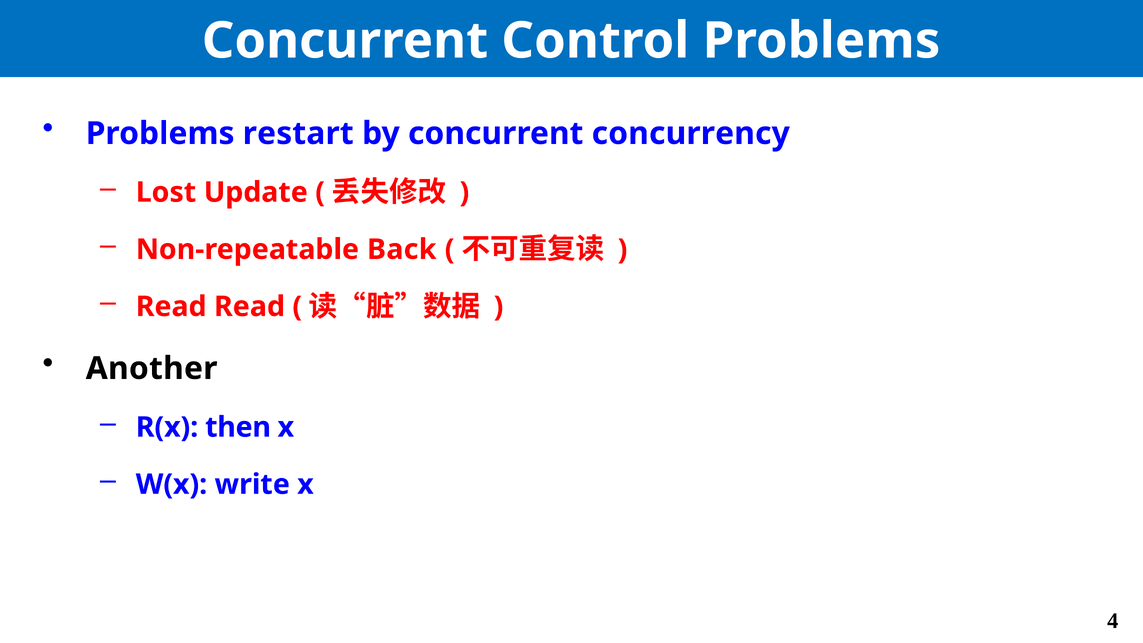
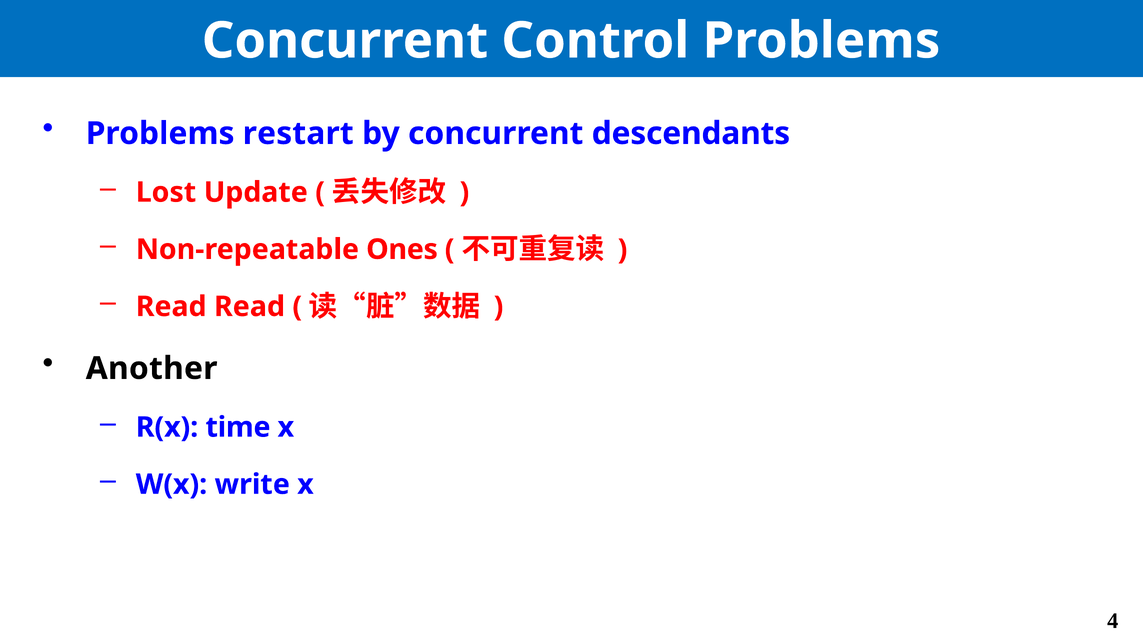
concurrency: concurrency -> descendants
Back: Back -> Ones
then: then -> time
